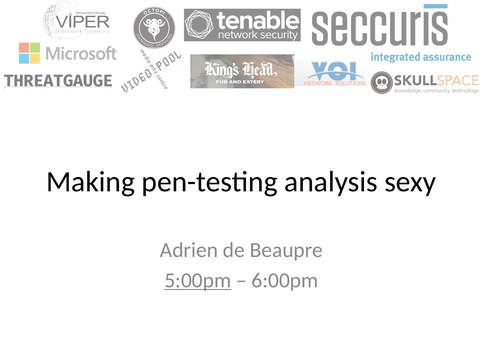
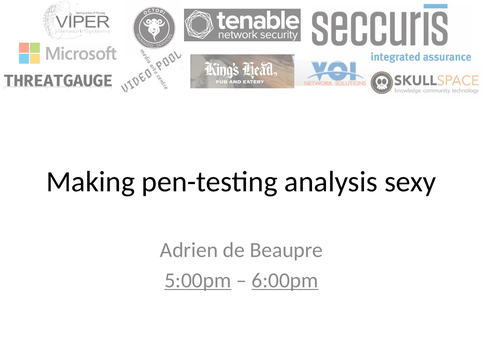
6:00pm underline: none -> present
